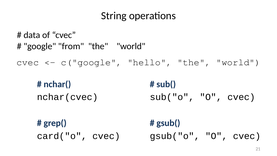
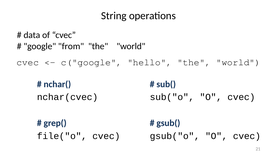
card("o: card("o -> file("o
